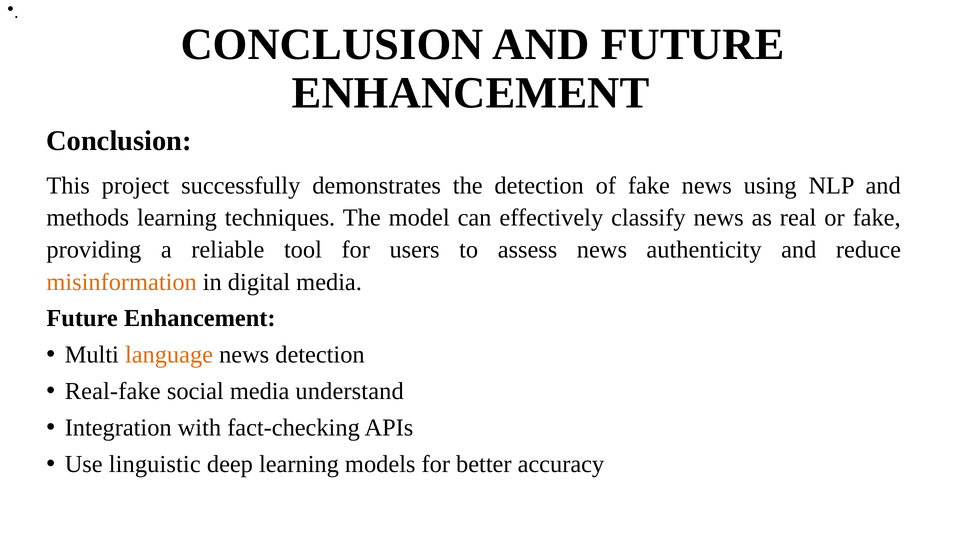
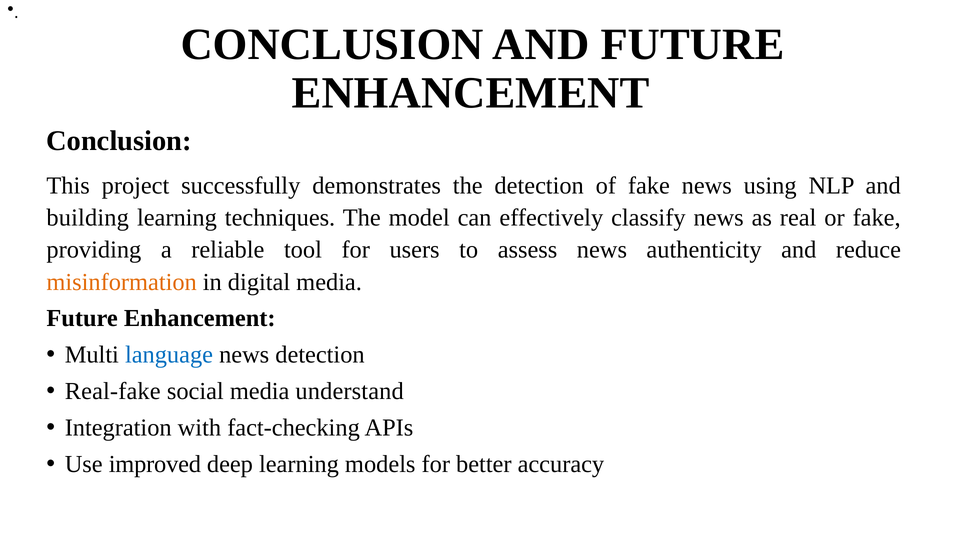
methods: methods -> building
language colour: orange -> blue
linguistic: linguistic -> improved
